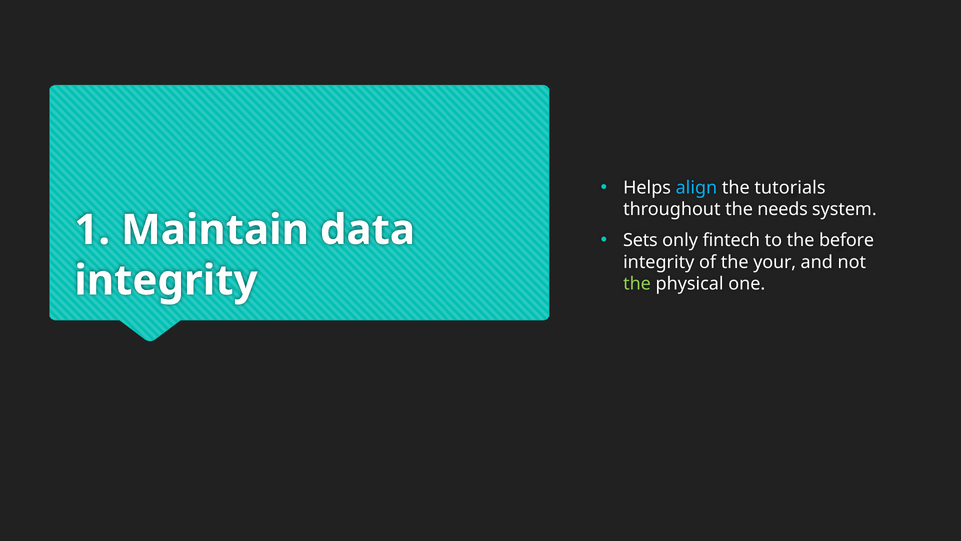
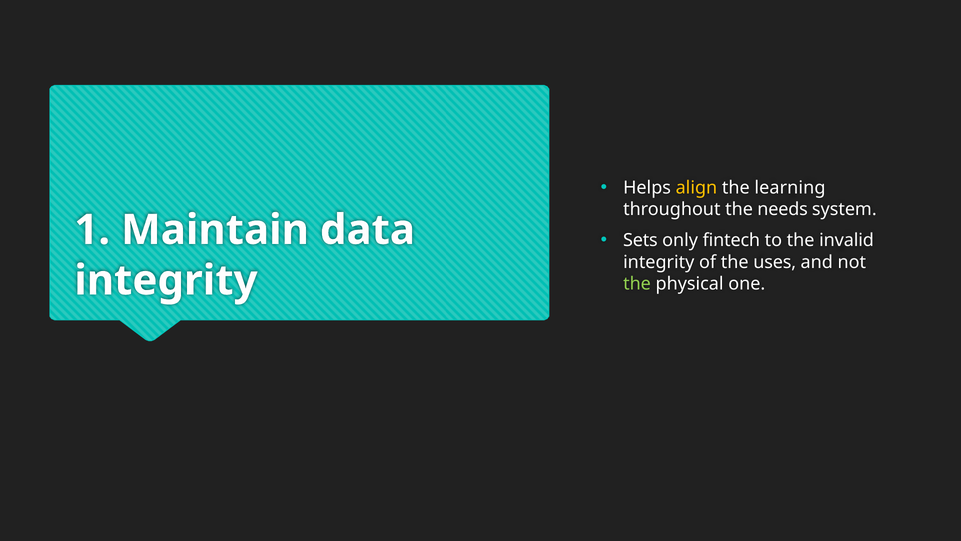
align colour: light blue -> yellow
tutorials: tutorials -> learning
before: before -> invalid
your: your -> uses
